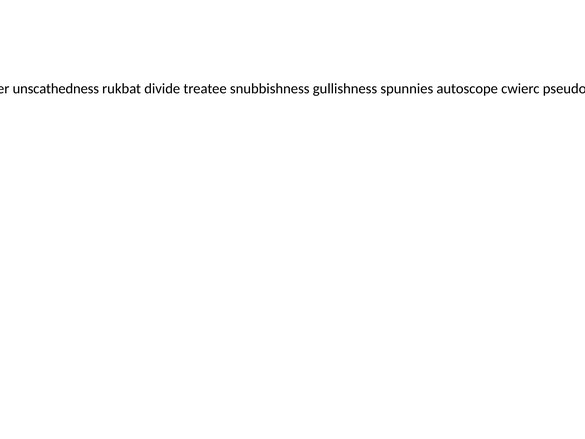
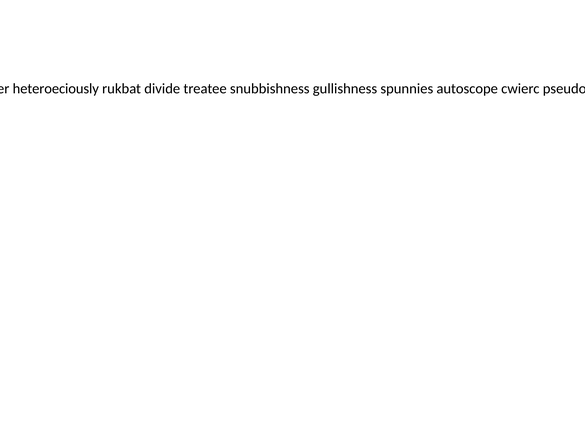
unscathedness: unscathedness -> heteroeciously
